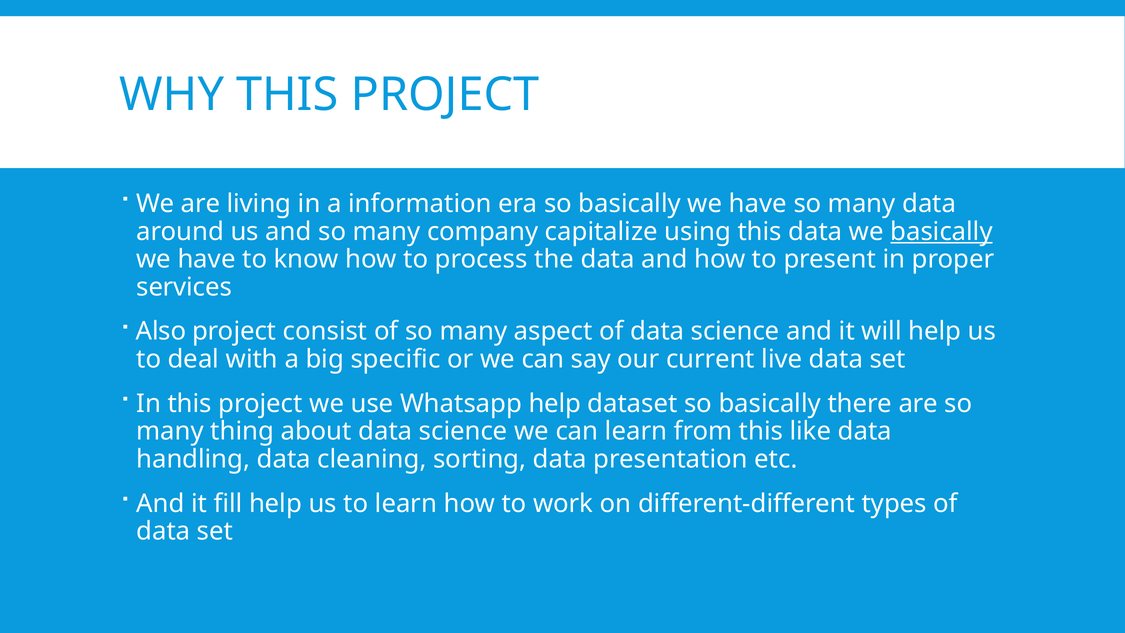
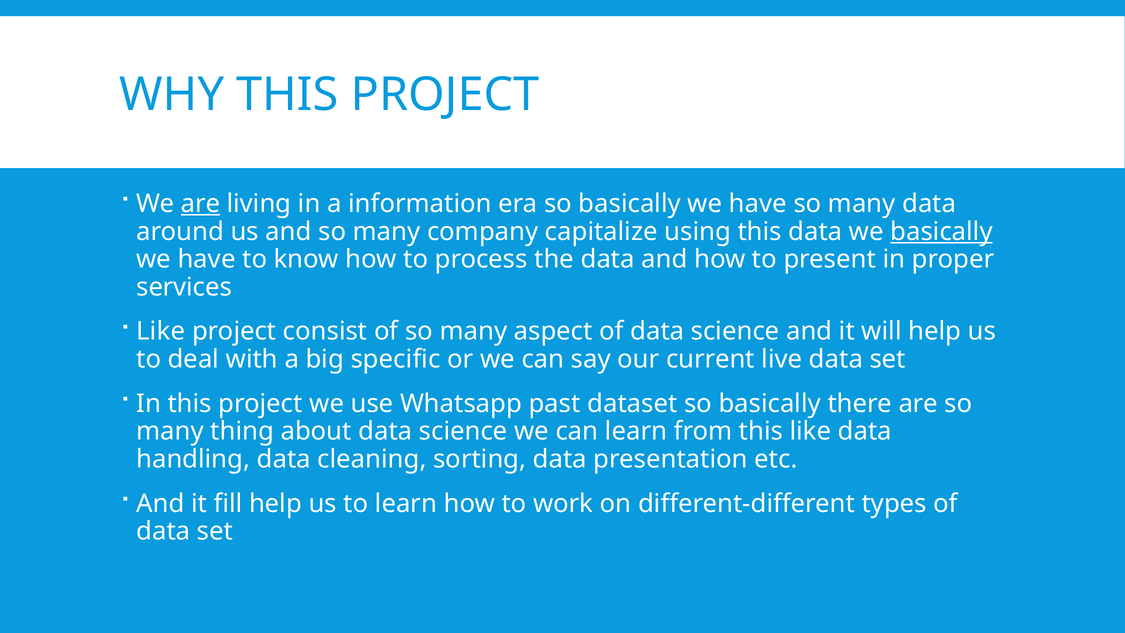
are at (200, 204) underline: none -> present
Also at (161, 331): Also -> Like
Whatsapp help: help -> past
